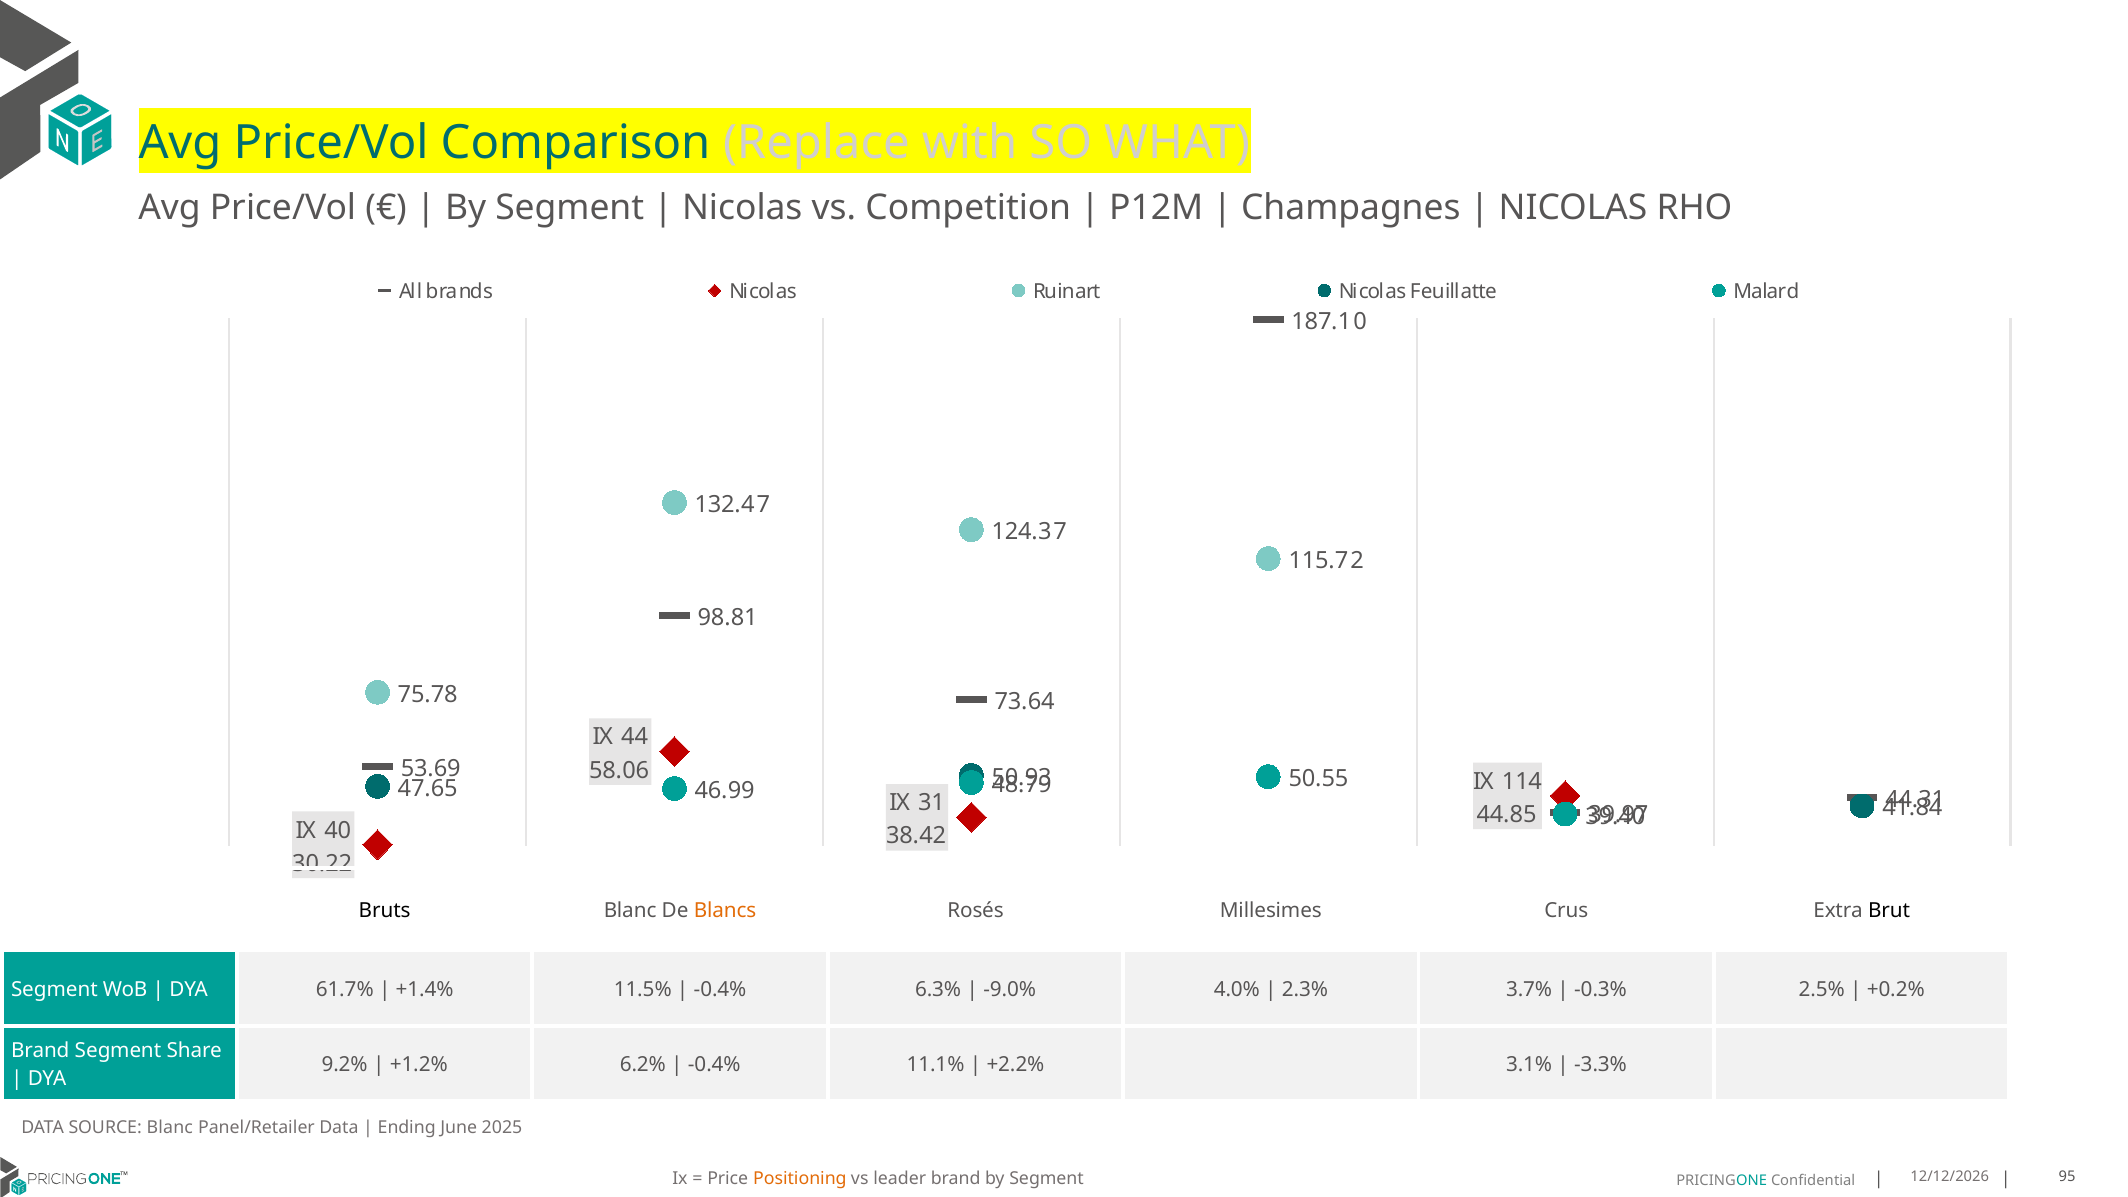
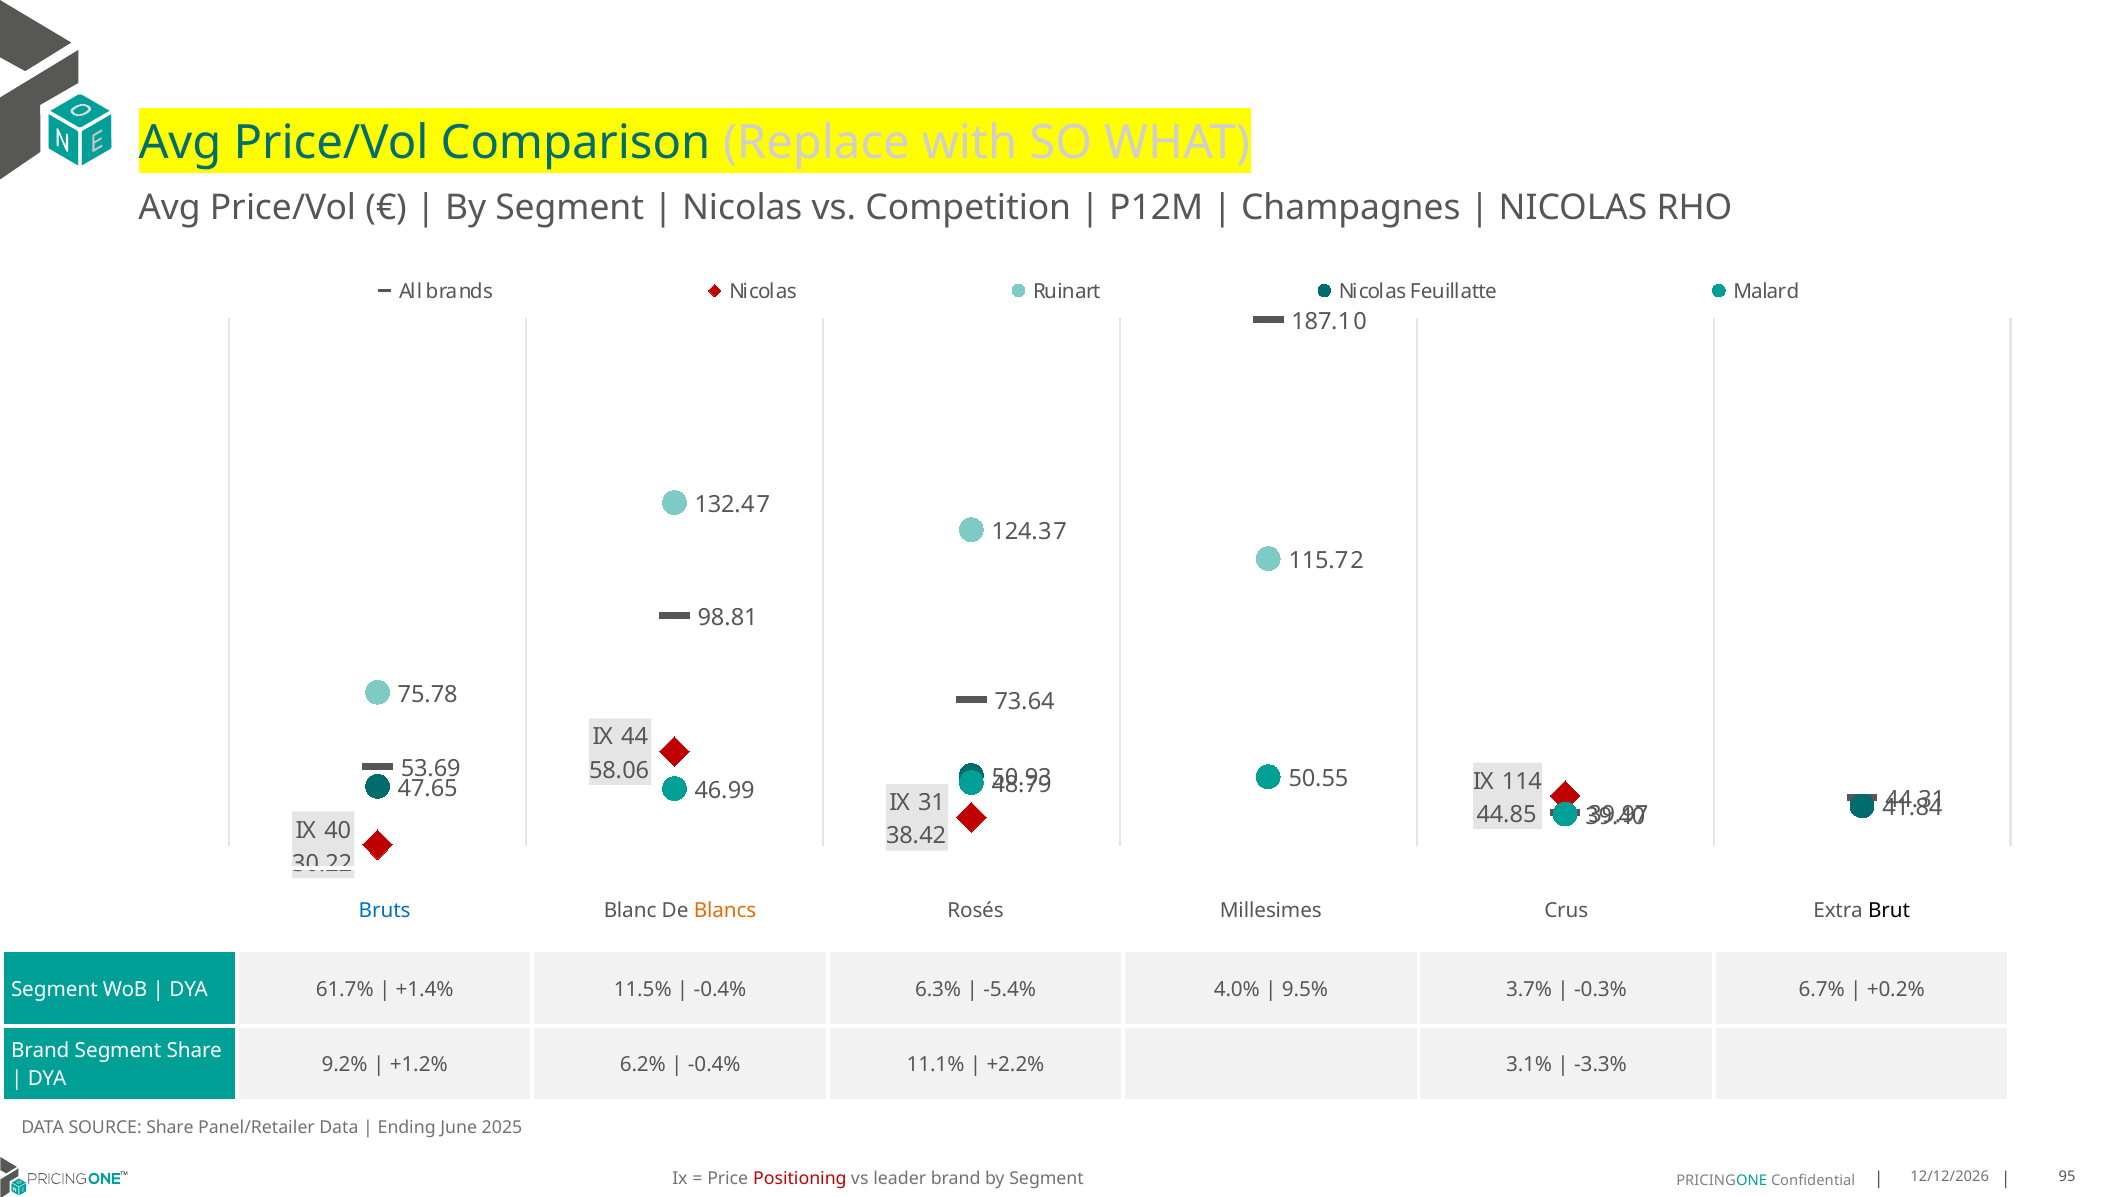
Bruts colour: black -> blue
-9.0%: -9.0% -> -5.4%
2.3%: 2.3% -> 9.5%
2.5%: 2.5% -> 6.7%
SOURCE Blanc: Blanc -> Share
Positioning colour: orange -> red
